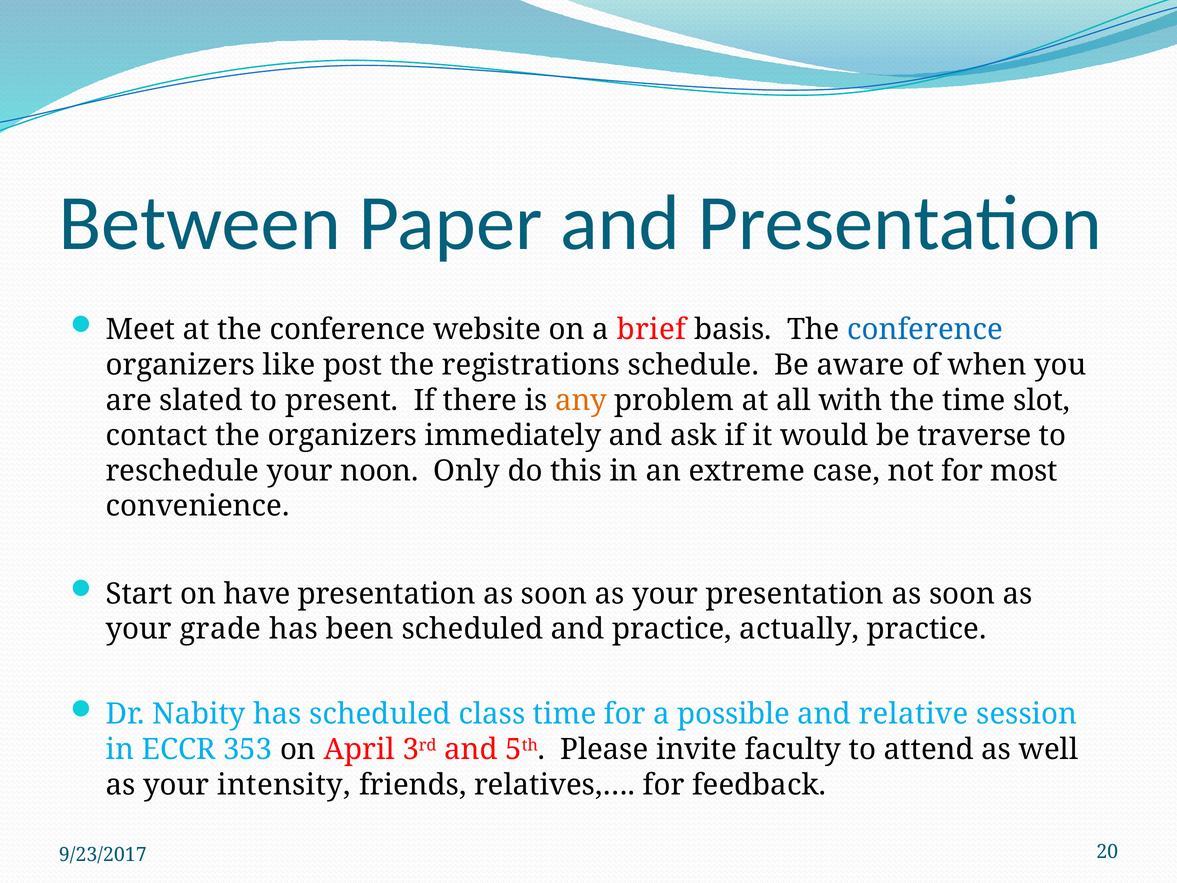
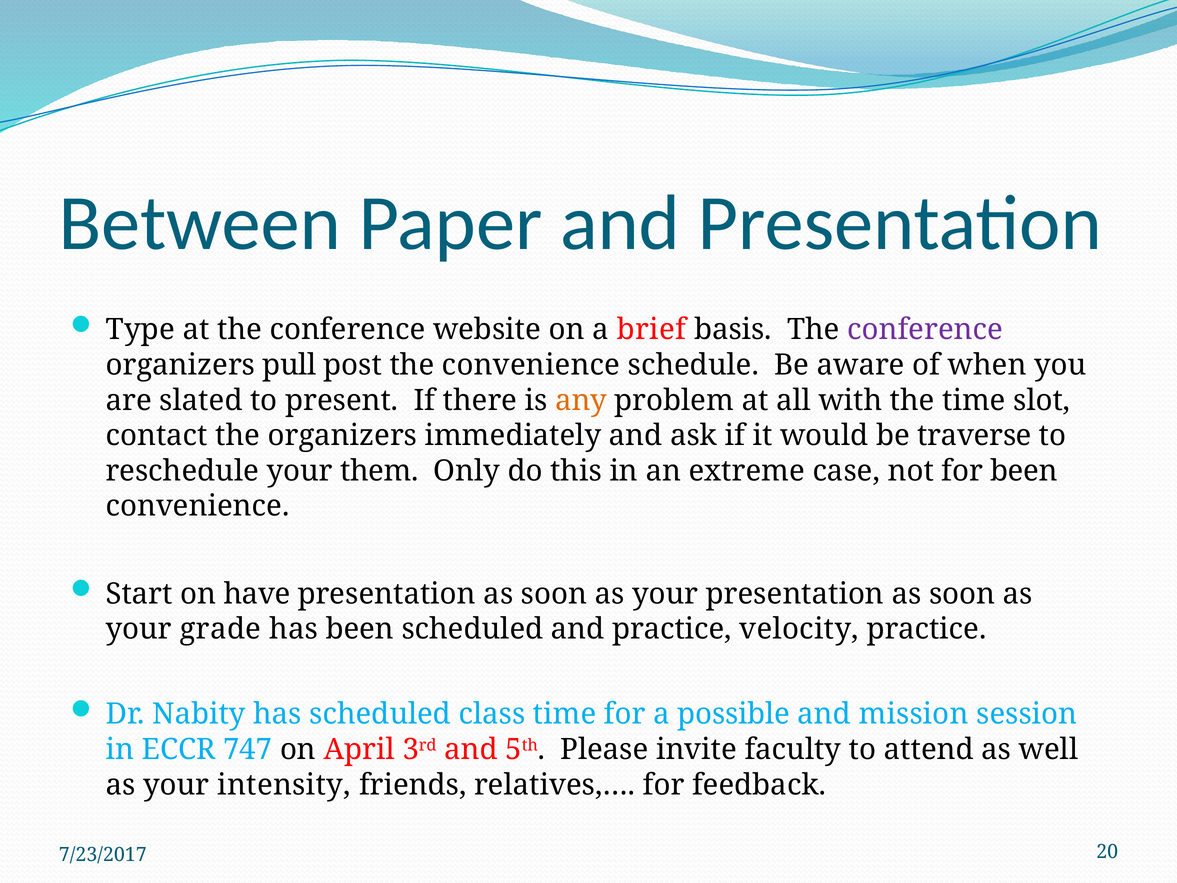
Meet: Meet -> Type
conference at (925, 330) colour: blue -> purple
like: like -> pull
the registrations: registrations -> convenience
noon: noon -> them
for most: most -> been
actually: actually -> velocity
relative: relative -> mission
353: 353 -> 747
9/23/2017: 9/23/2017 -> 7/23/2017
